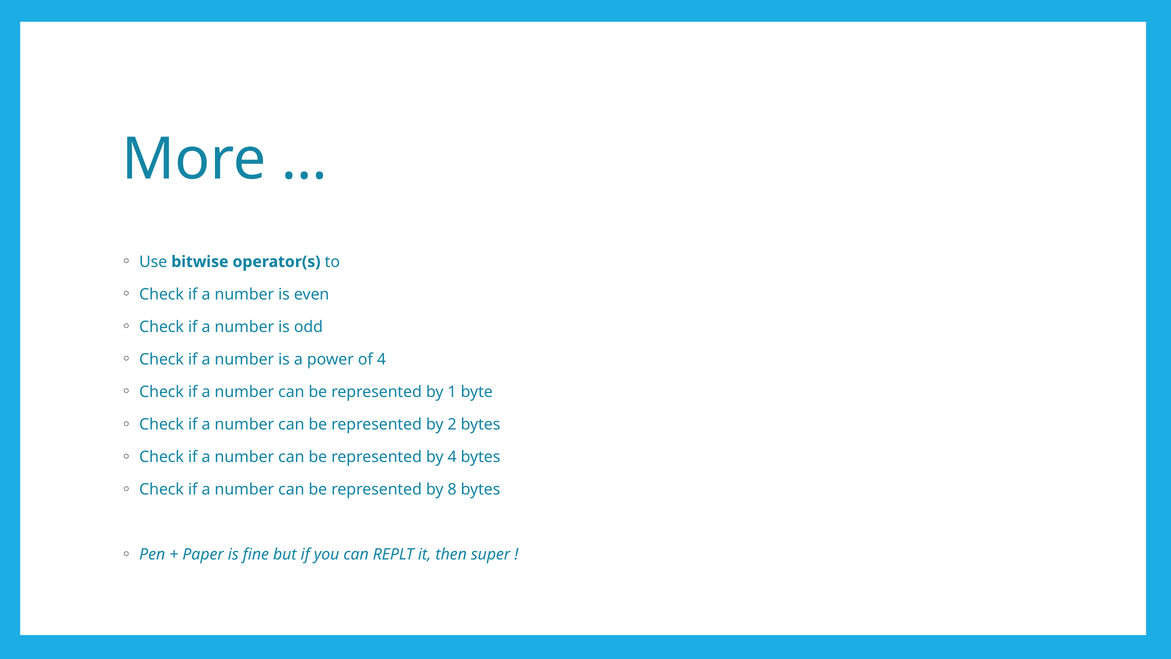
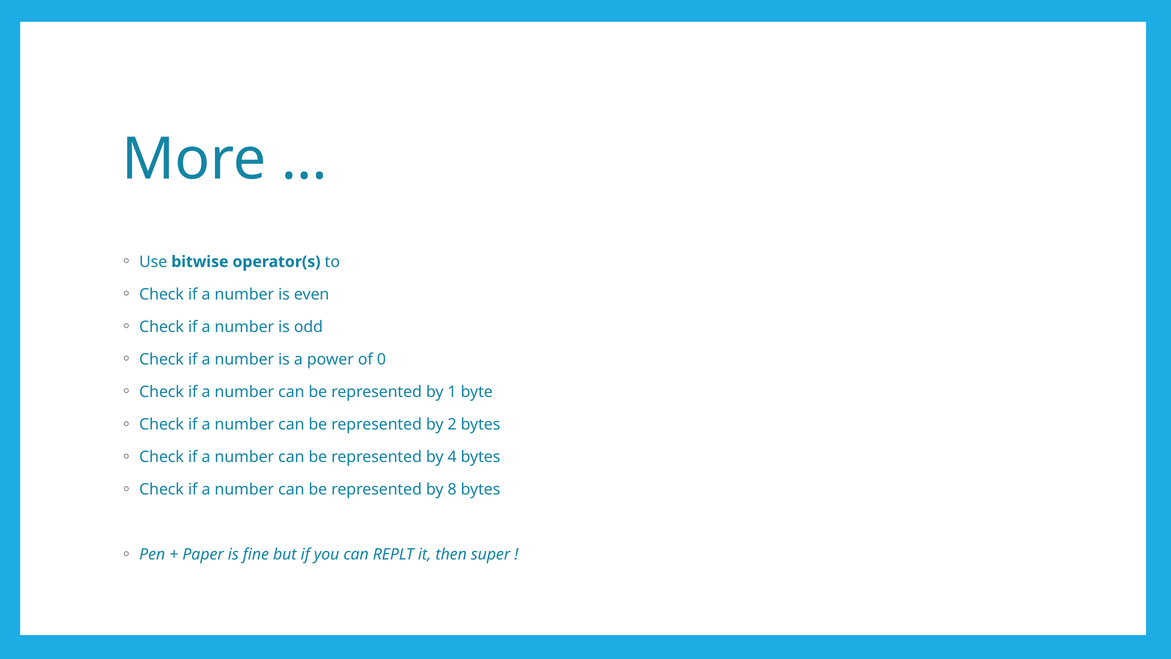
of 4: 4 -> 0
